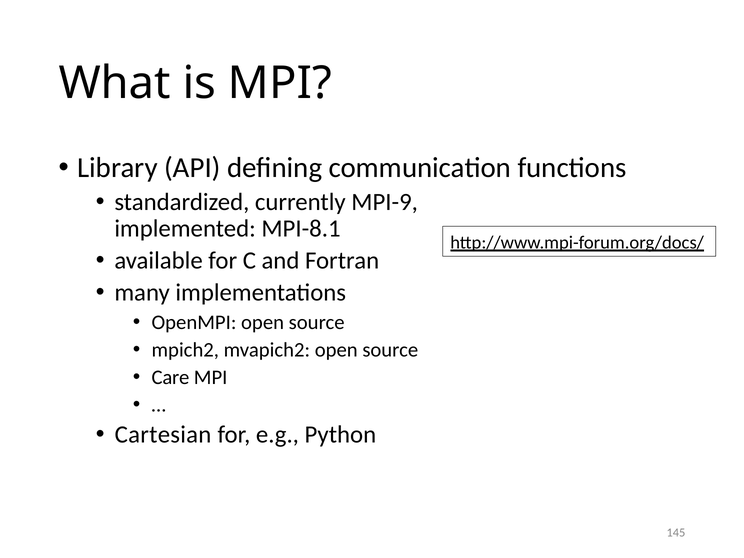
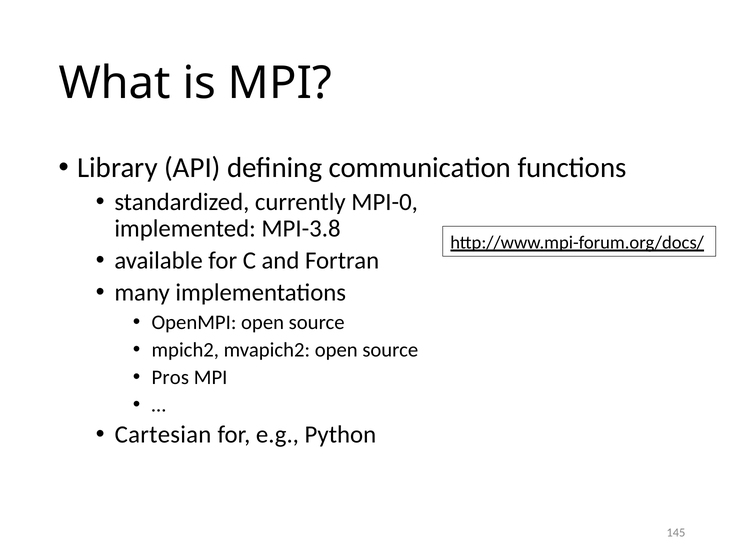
MPI-9: MPI-9 -> MPI-0
MPI-8.1: MPI-8.1 -> MPI-3.8
Care: Care -> Pros
